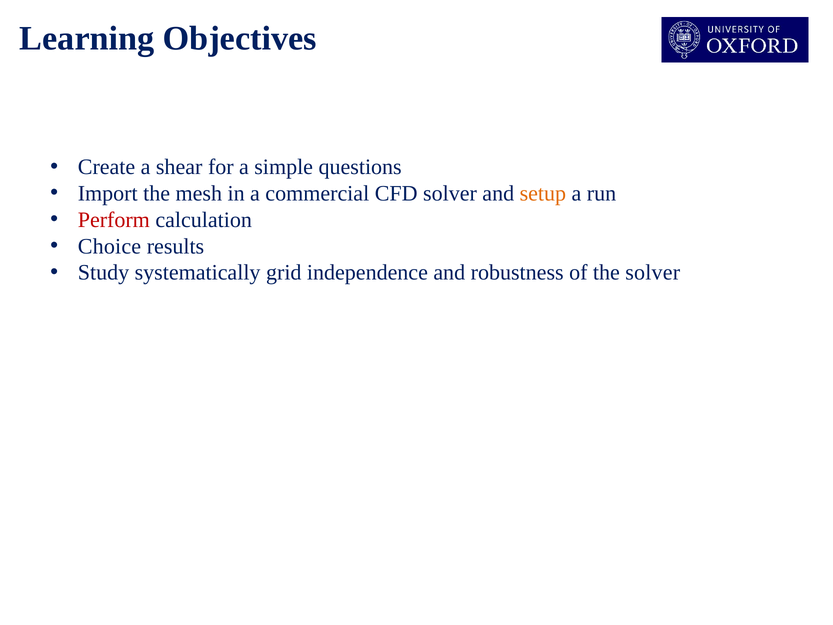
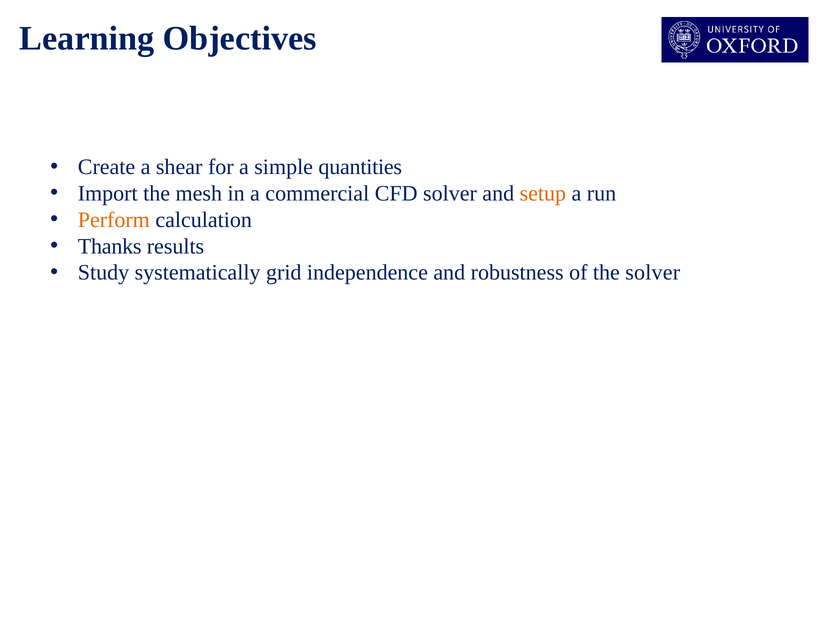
questions: questions -> quantities
Perform colour: red -> orange
Choice: Choice -> Thanks
